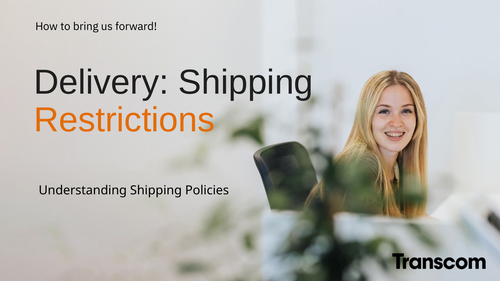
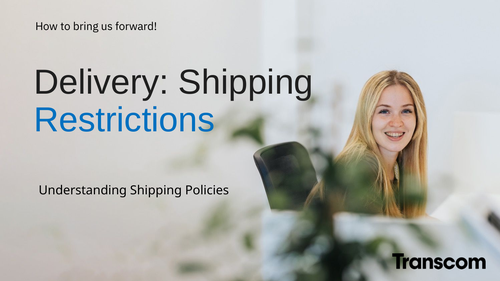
Restrictions colour: orange -> blue
